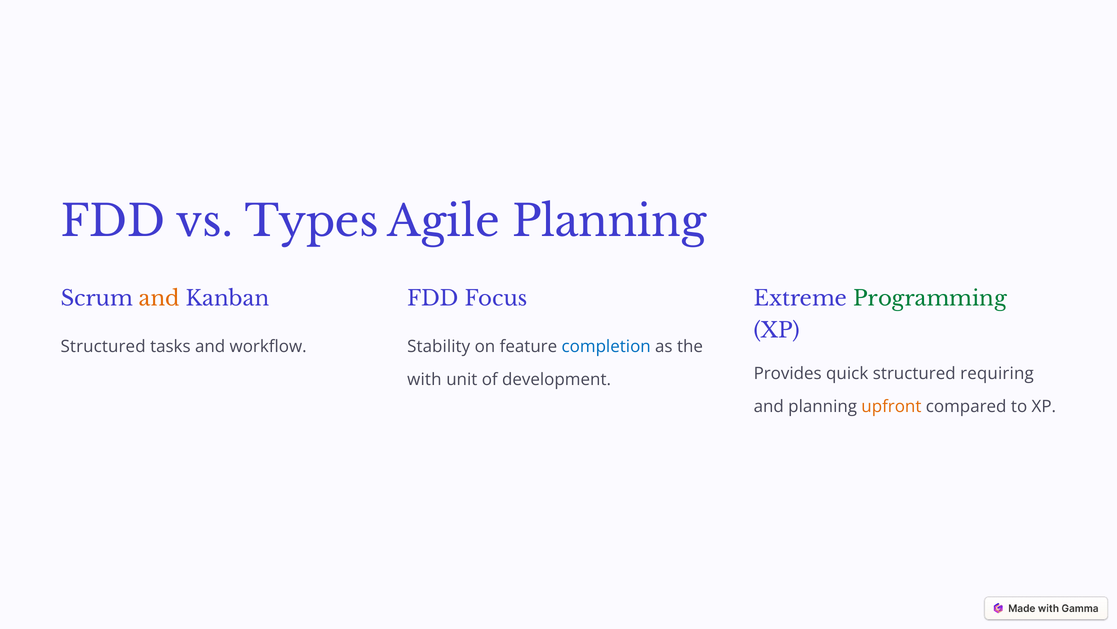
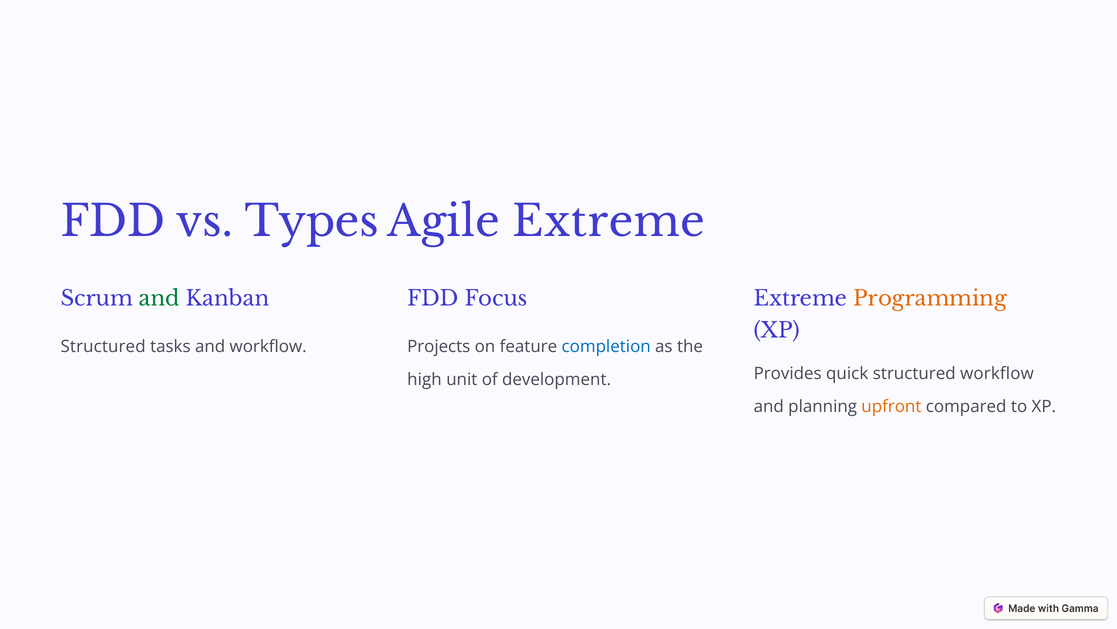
Agile Planning: Planning -> Extreme
and at (159, 298) colour: orange -> green
Programming colour: green -> orange
Stability: Stability -> Projects
structured requiring: requiring -> workflow
with: with -> high
